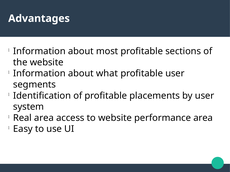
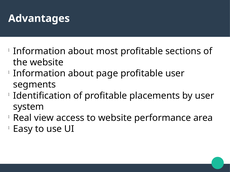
what: what -> page
Real area: area -> view
